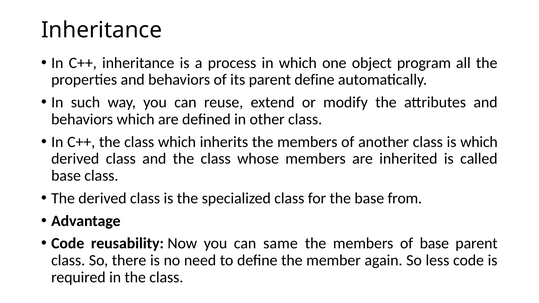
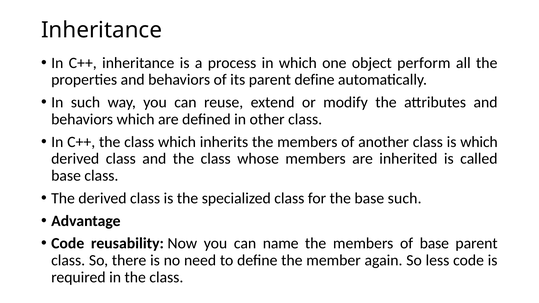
program: program -> perform
base from: from -> such
same: same -> name
